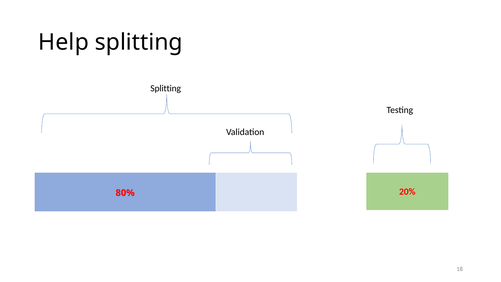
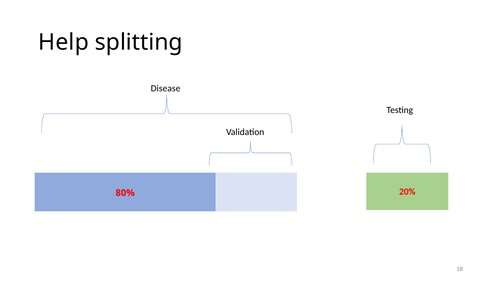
Splitting at (166, 88): Splitting -> Disease
